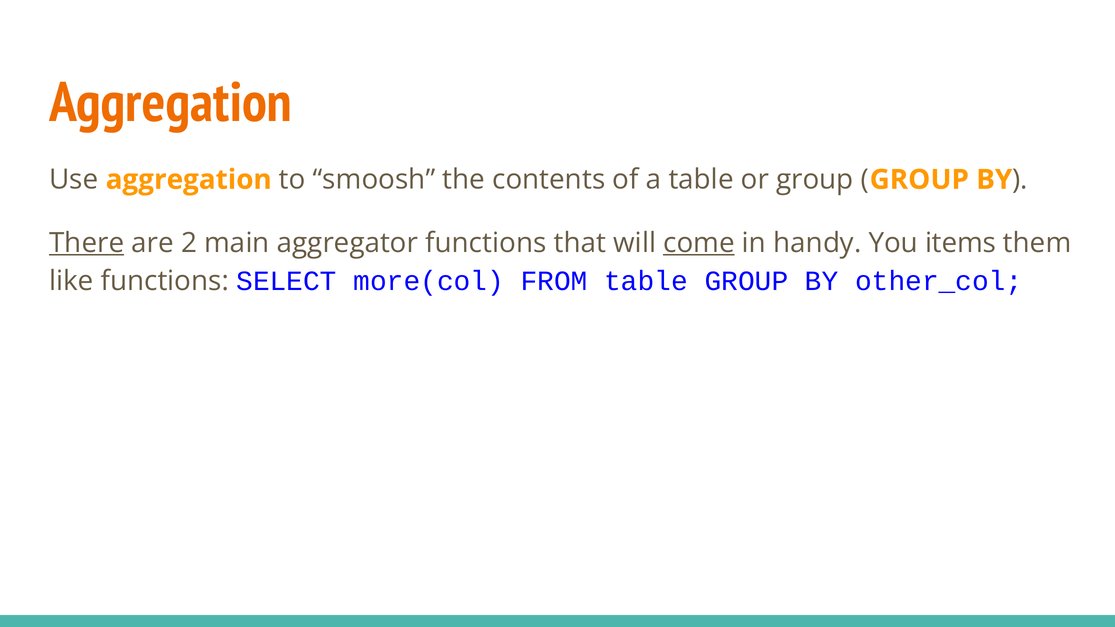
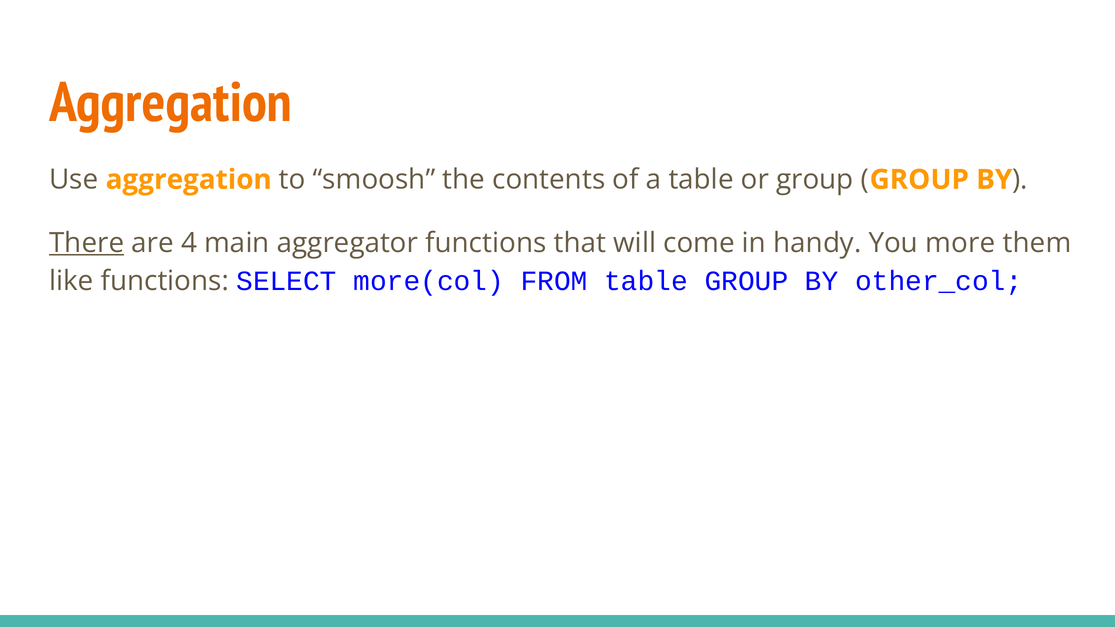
2: 2 -> 4
come underline: present -> none
items: items -> more
